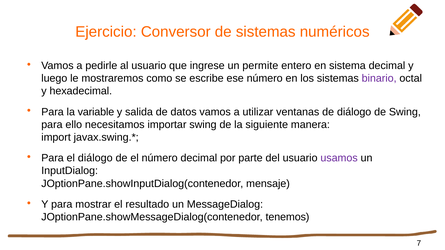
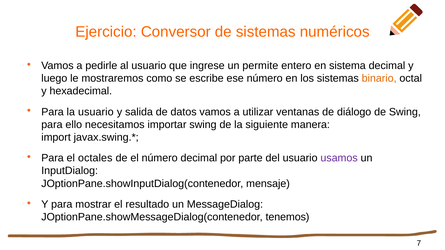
binario colour: purple -> orange
la variable: variable -> usuario
el diálogo: diálogo -> octales
